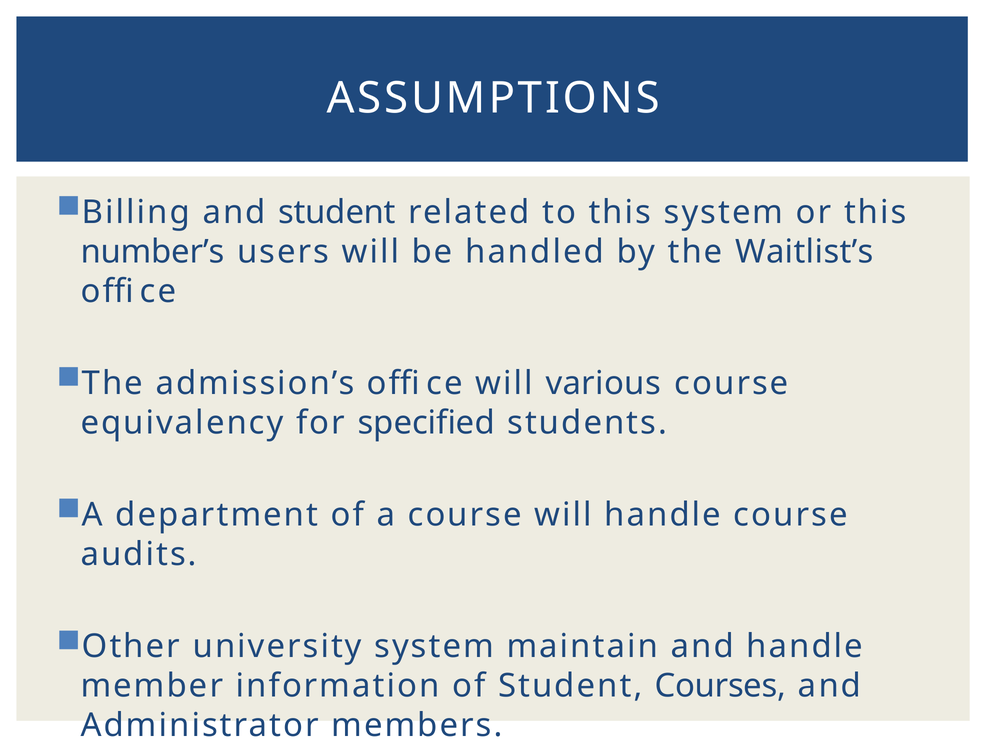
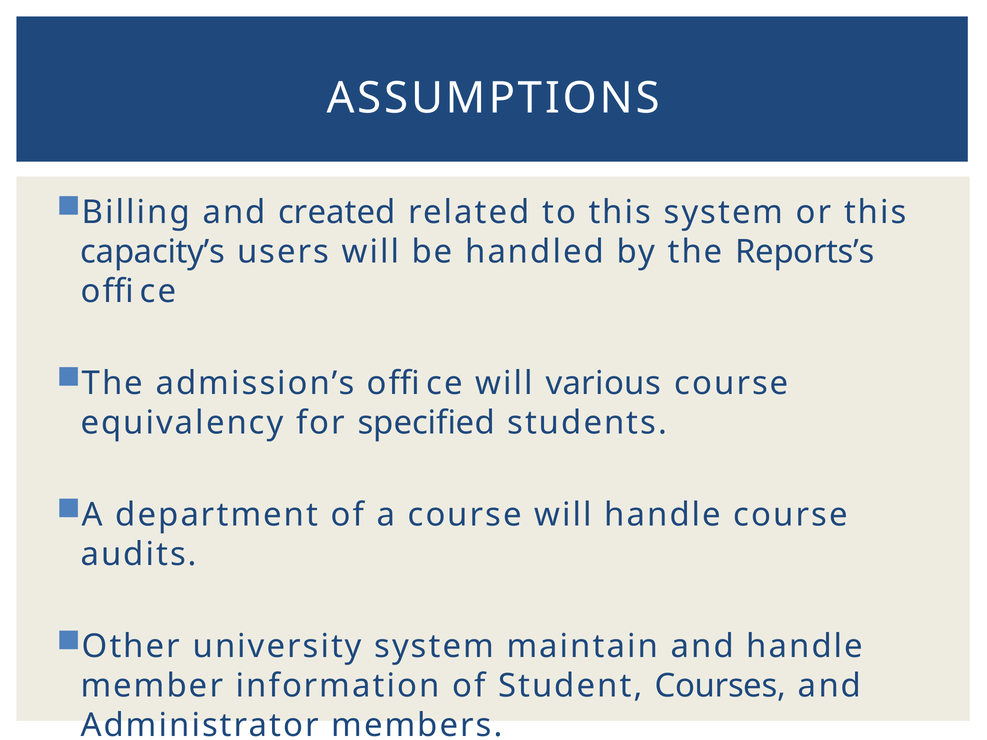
and student: student -> created
number’s: number’s -> capacity’s
Waitlist’s: Waitlist’s -> Reports’s
